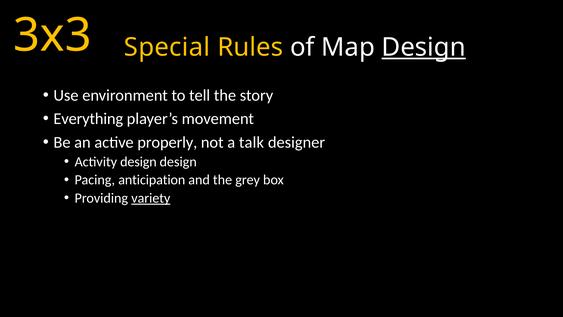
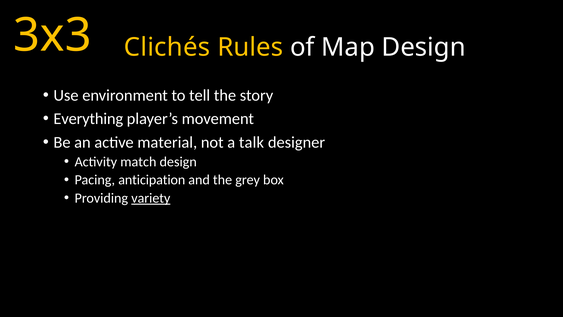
Special: Special -> Clichés
Design at (424, 47) underline: present -> none
properly: properly -> material
Activity design: design -> match
